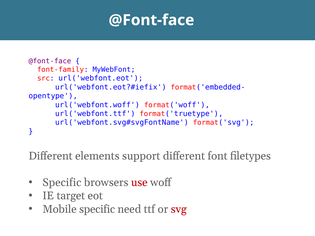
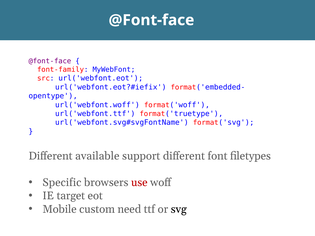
elements: elements -> available
Mobile specific: specific -> custom
svg colour: red -> black
